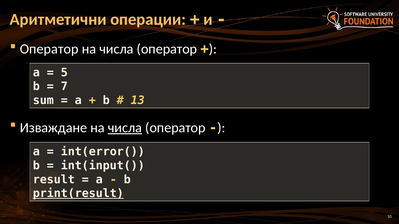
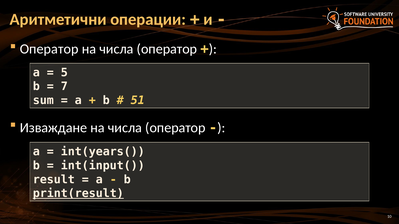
13: 13 -> 51
числа at (125, 128) underline: present -> none
int(error(: int(error( -> int(years(
